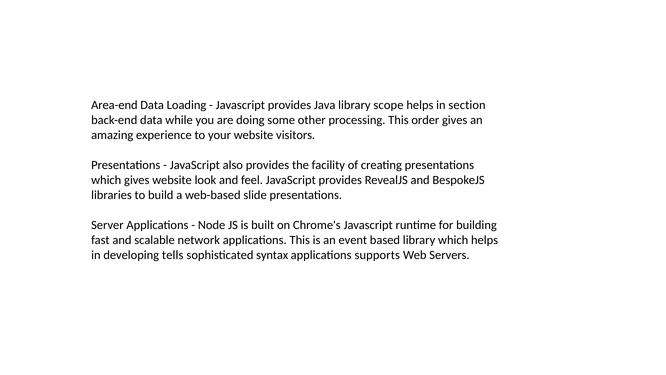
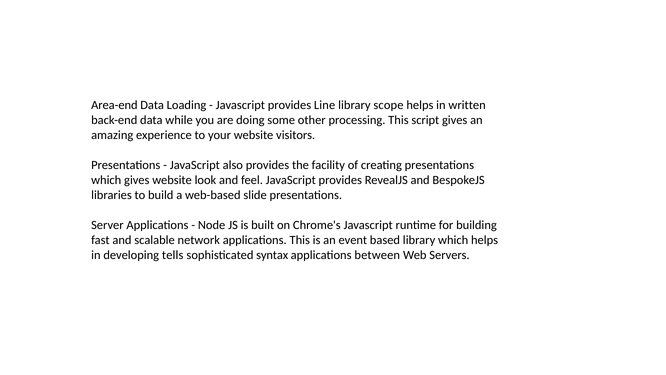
Java: Java -> Line
section: section -> written
order: order -> script
supports: supports -> between
